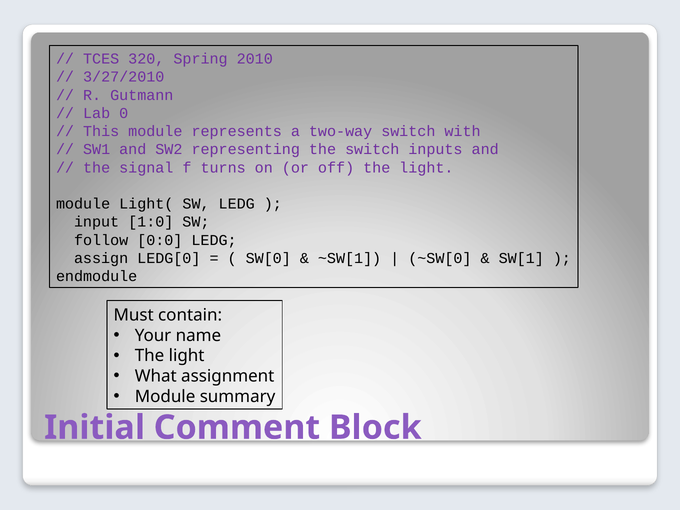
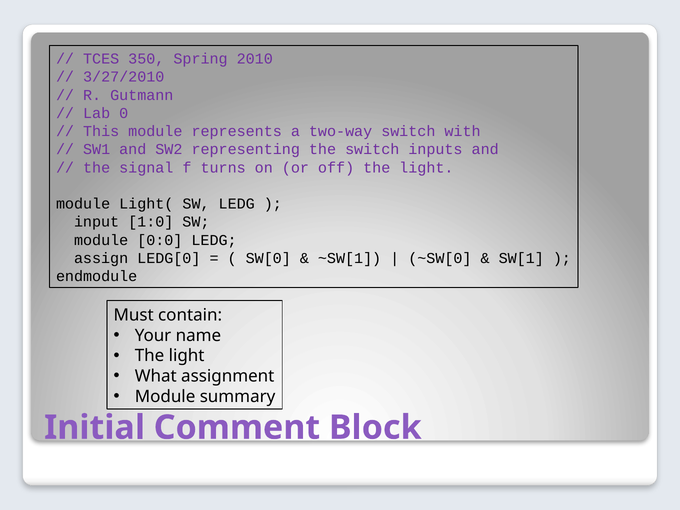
320: 320 -> 350
follow at (101, 240): follow -> module
